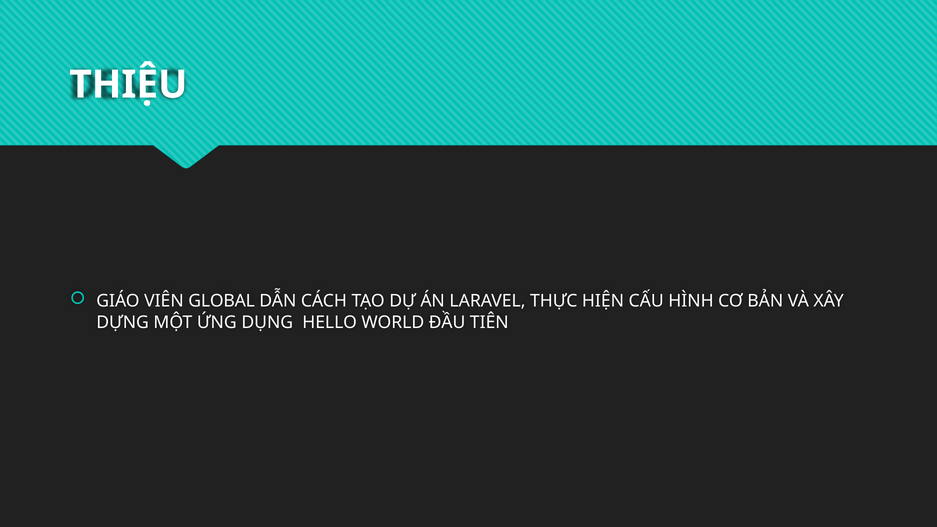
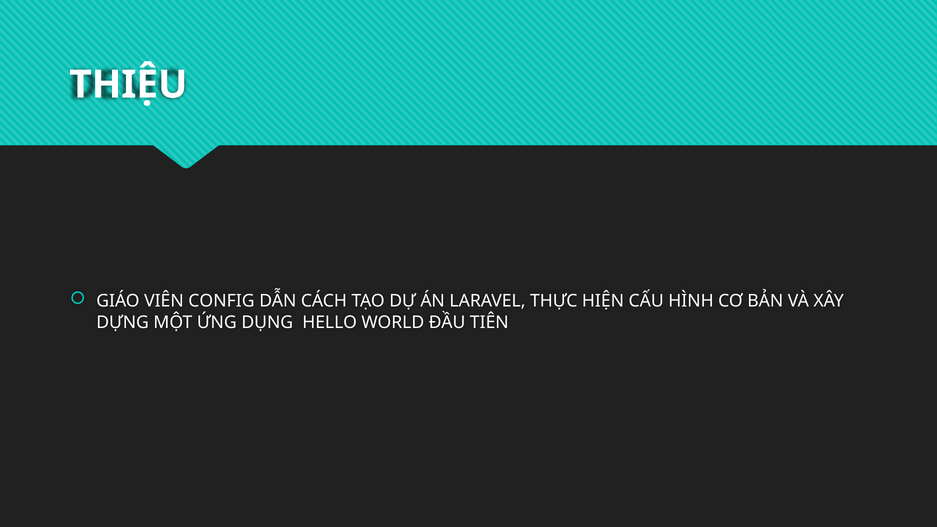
GLOBAL: GLOBAL -> CONFIG
